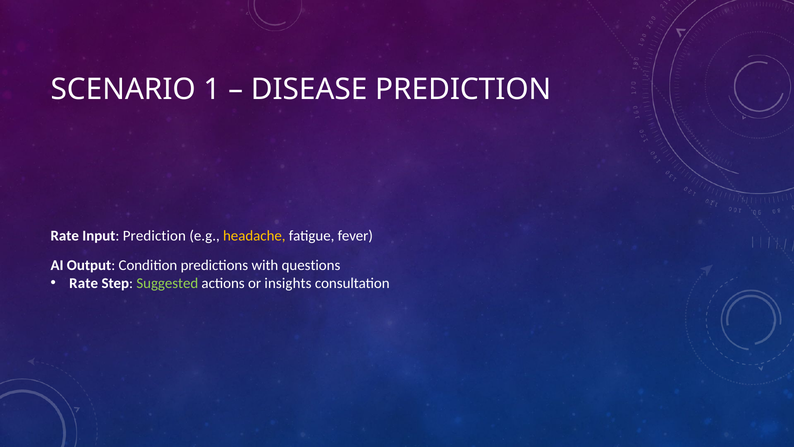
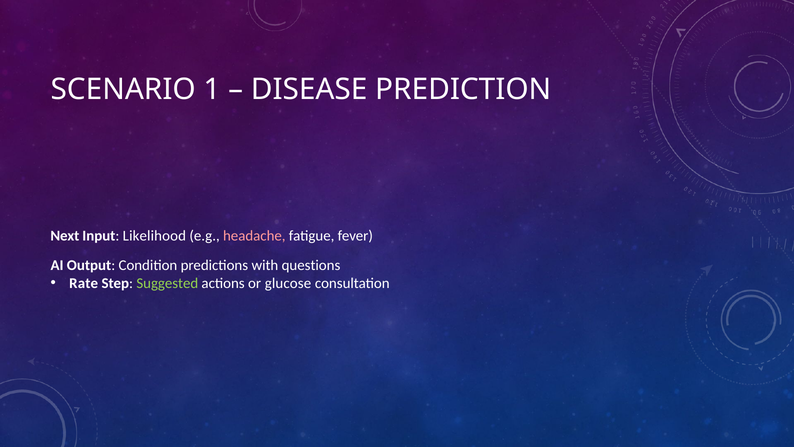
Rate at (65, 236): Rate -> Next
Input Prediction: Prediction -> Likelihood
headache colour: yellow -> pink
insights: insights -> glucose
